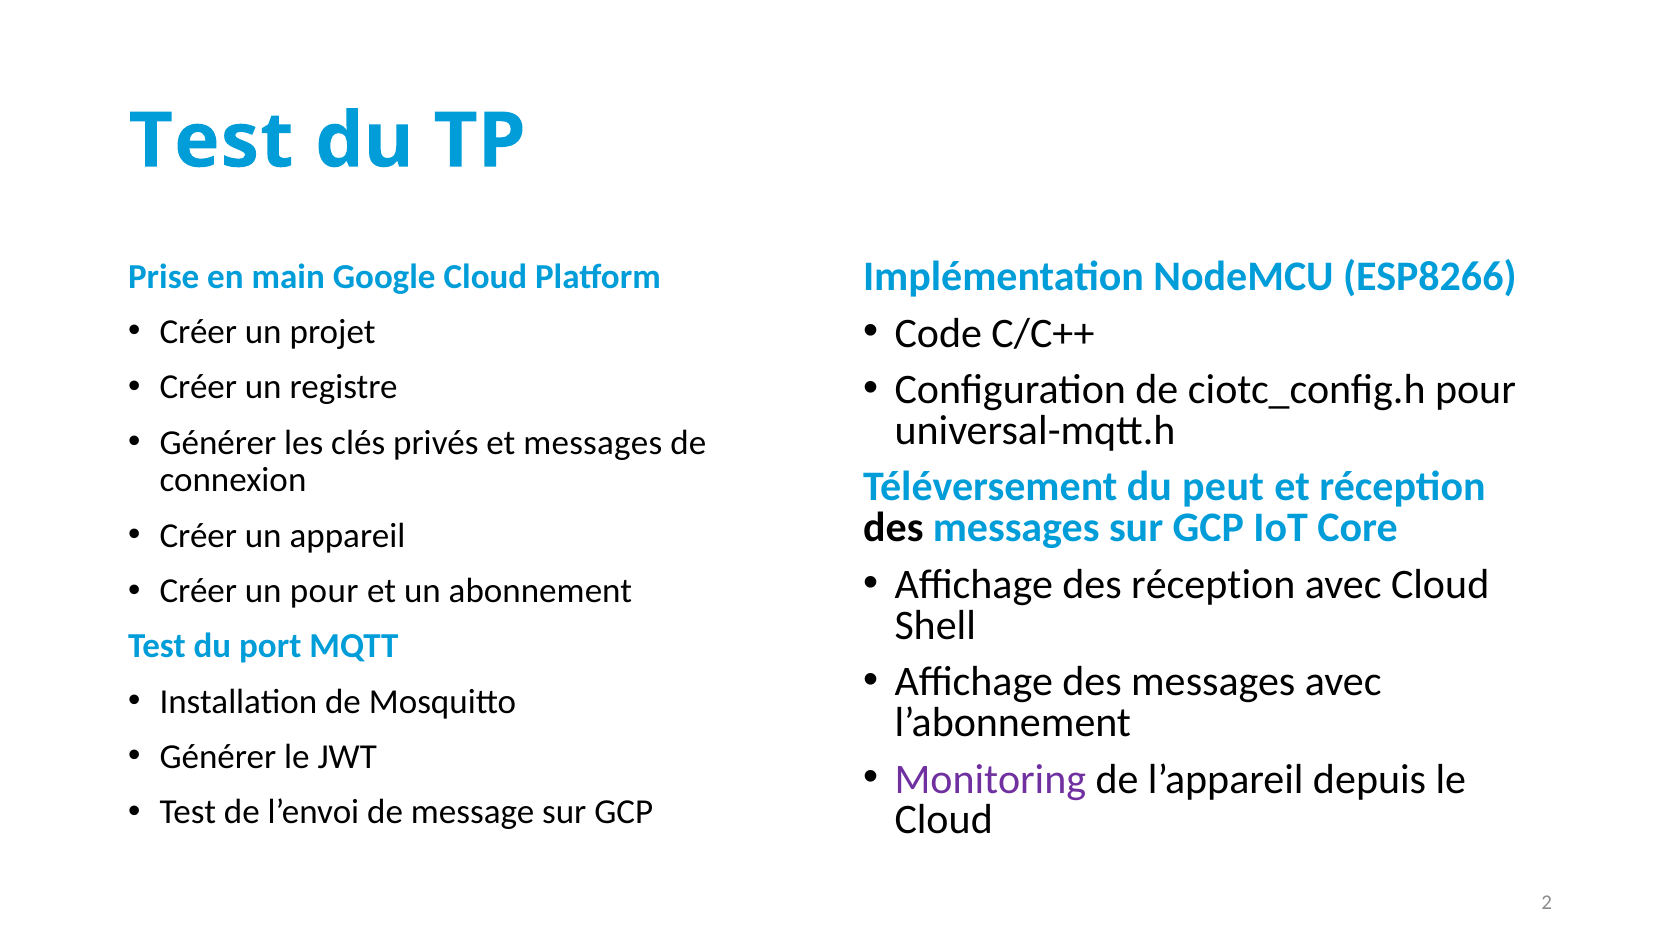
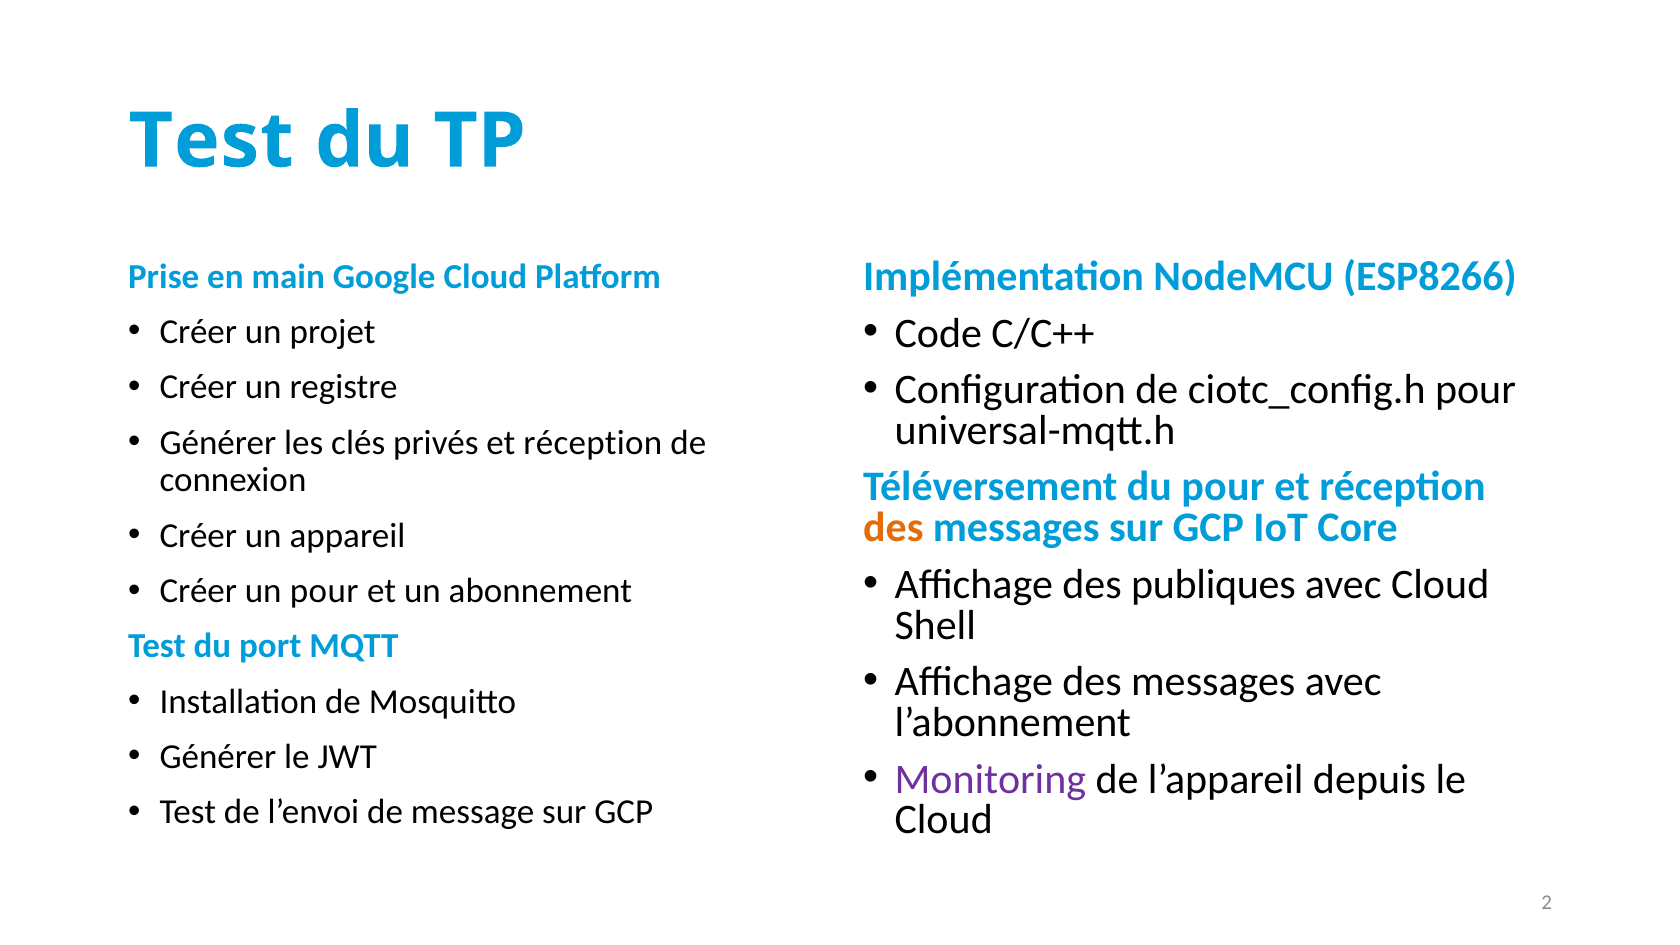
privés et messages: messages -> réception
du peut: peut -> pour
des at (893, 528) colour: black -> orange
des réception: réception -> publiques
